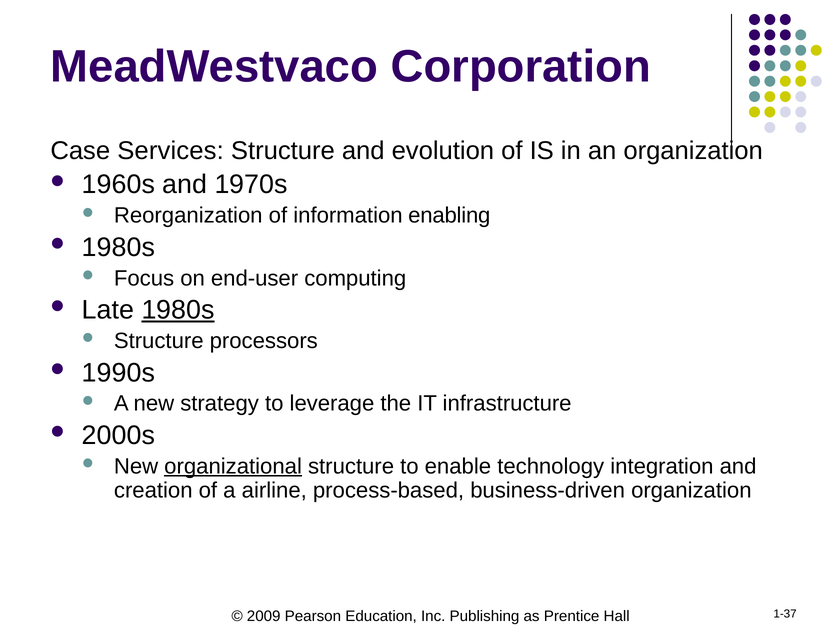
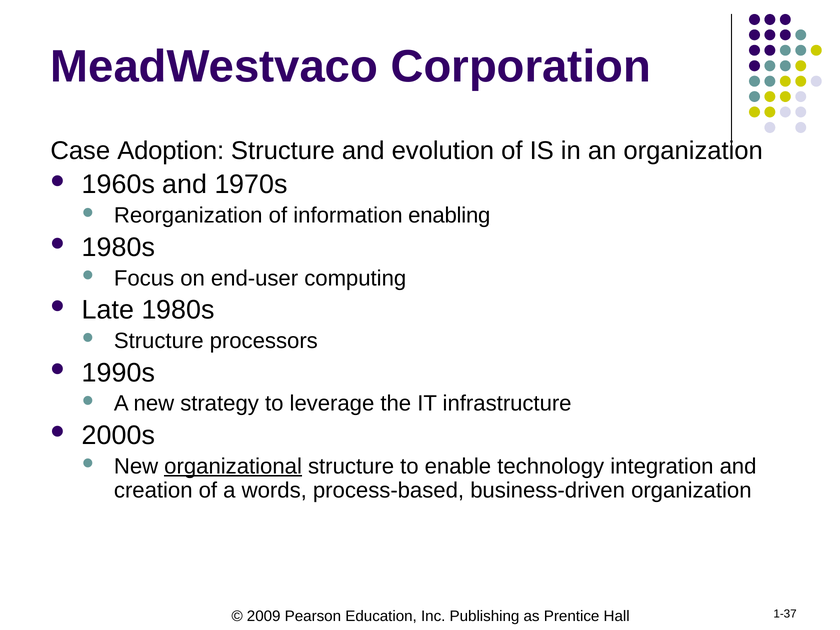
Services: Services -> Adoption
1980s at (178, 310) underline: present -> none
airline: airline -> words
